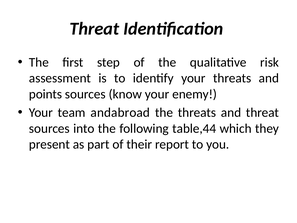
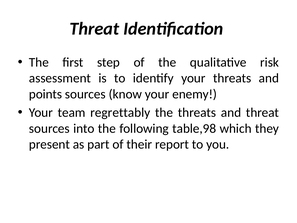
andabroad: andabroad -> regrettably
table,44: table,44 -> table,98
